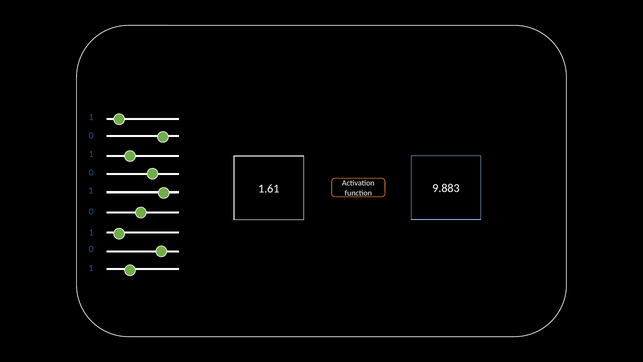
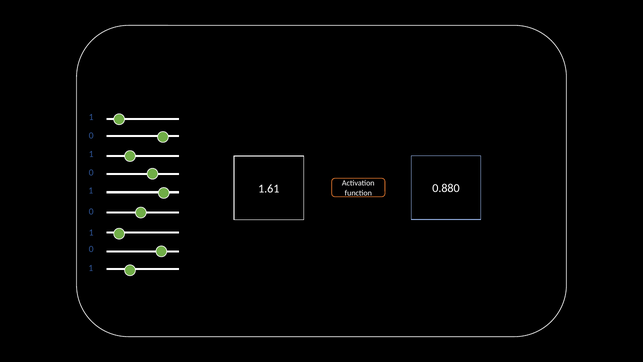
9.883: 9.883 -> 0.880
